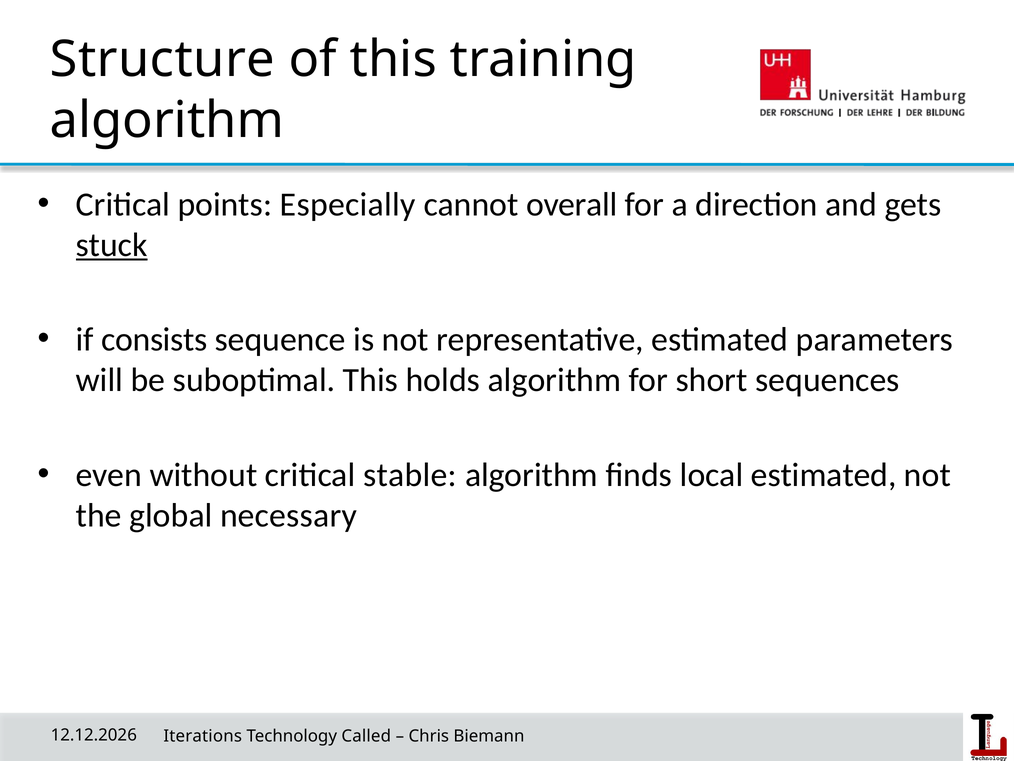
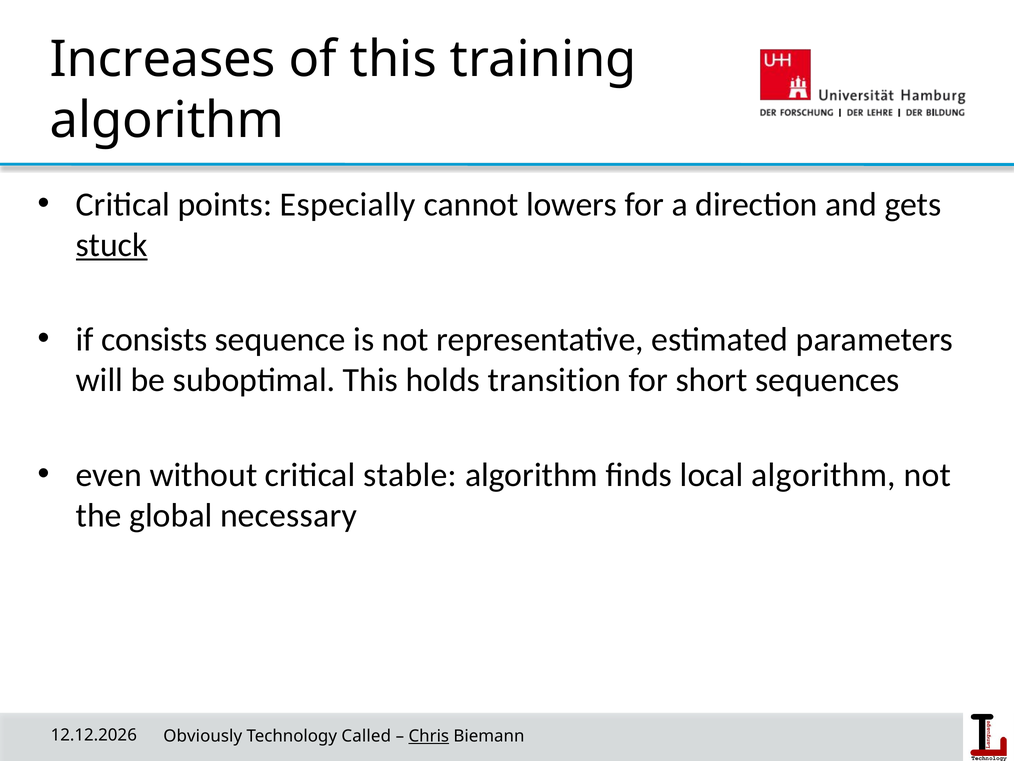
Structure: Structure -> Increases
overall: overall -> lowers
holds algorithm: algorithm -> transition
local estimated: estimated -> algorithm
Iterations: Iterations -> Obviously
Chris underline: none -> present
